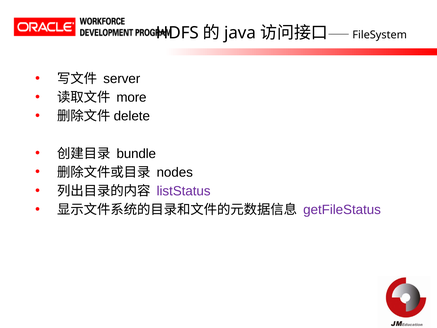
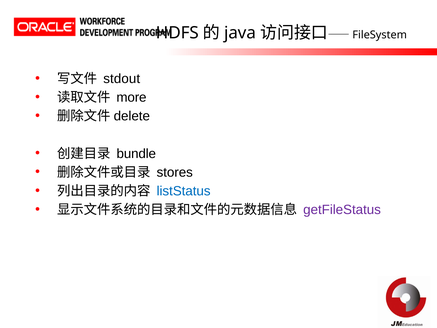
server: server -> stdout
nodes: nodes -> stores
listStatus colour: purple -> blue
